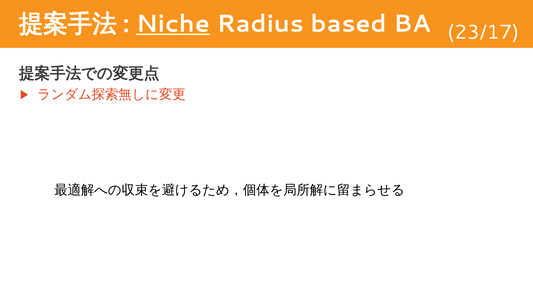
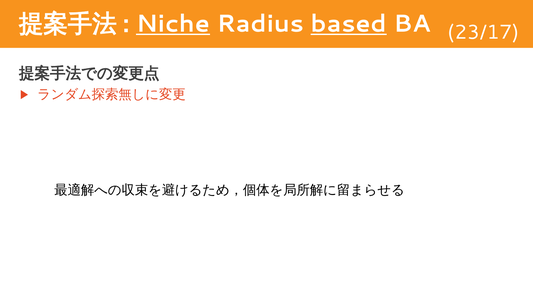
based underline: none -> present
